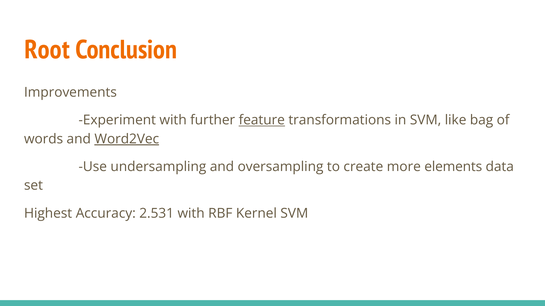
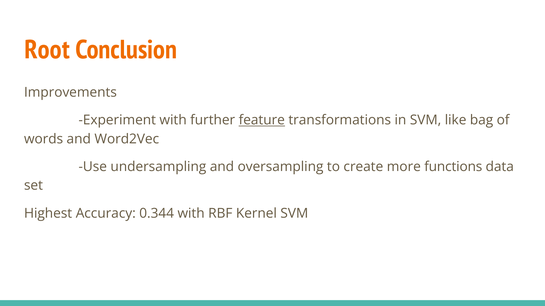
Word2Vec underline: present -> none
elements: elements -> functions
2.531: 2.531 -> 0.344
